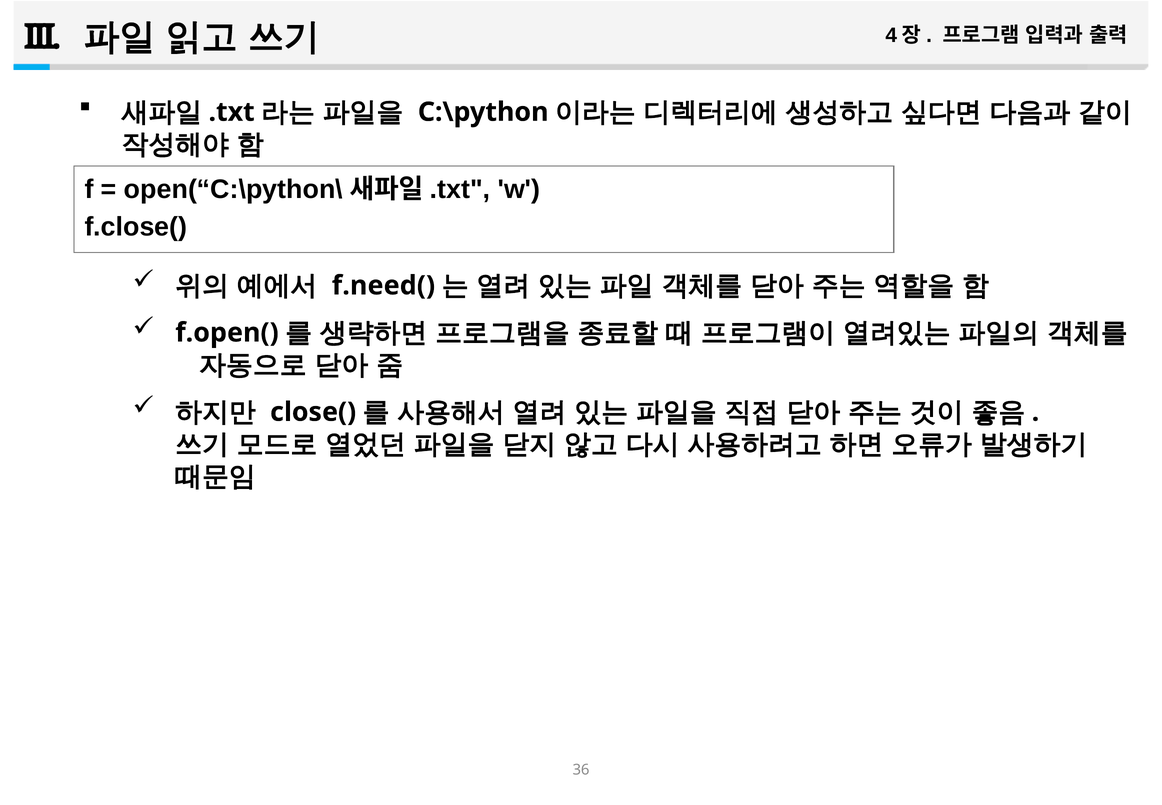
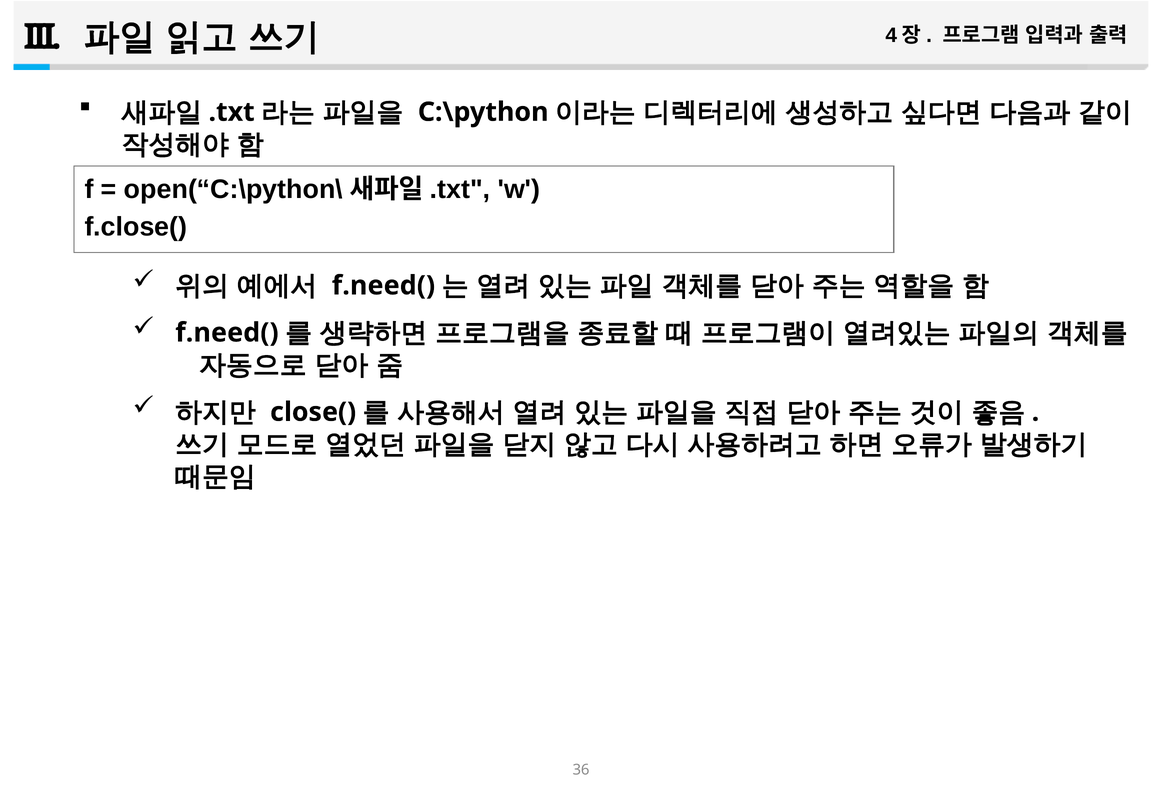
f.open( at (227, 333): f.open( -> f.need(
